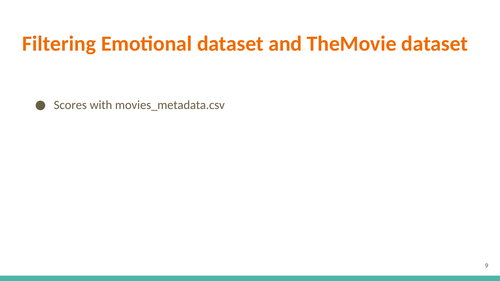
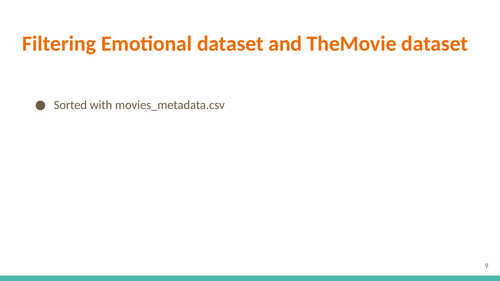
Scores: Scores -> Sorted
